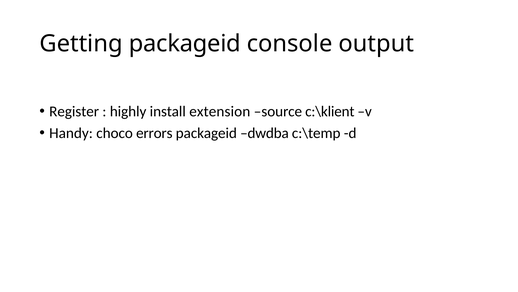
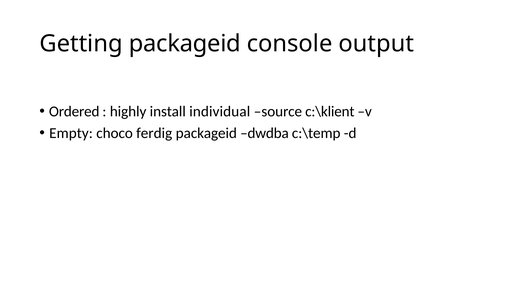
Register: Register -> Ordered
extension: extension -> individual
Handy: Handy -> Empty
errors: errors -> ferdig
